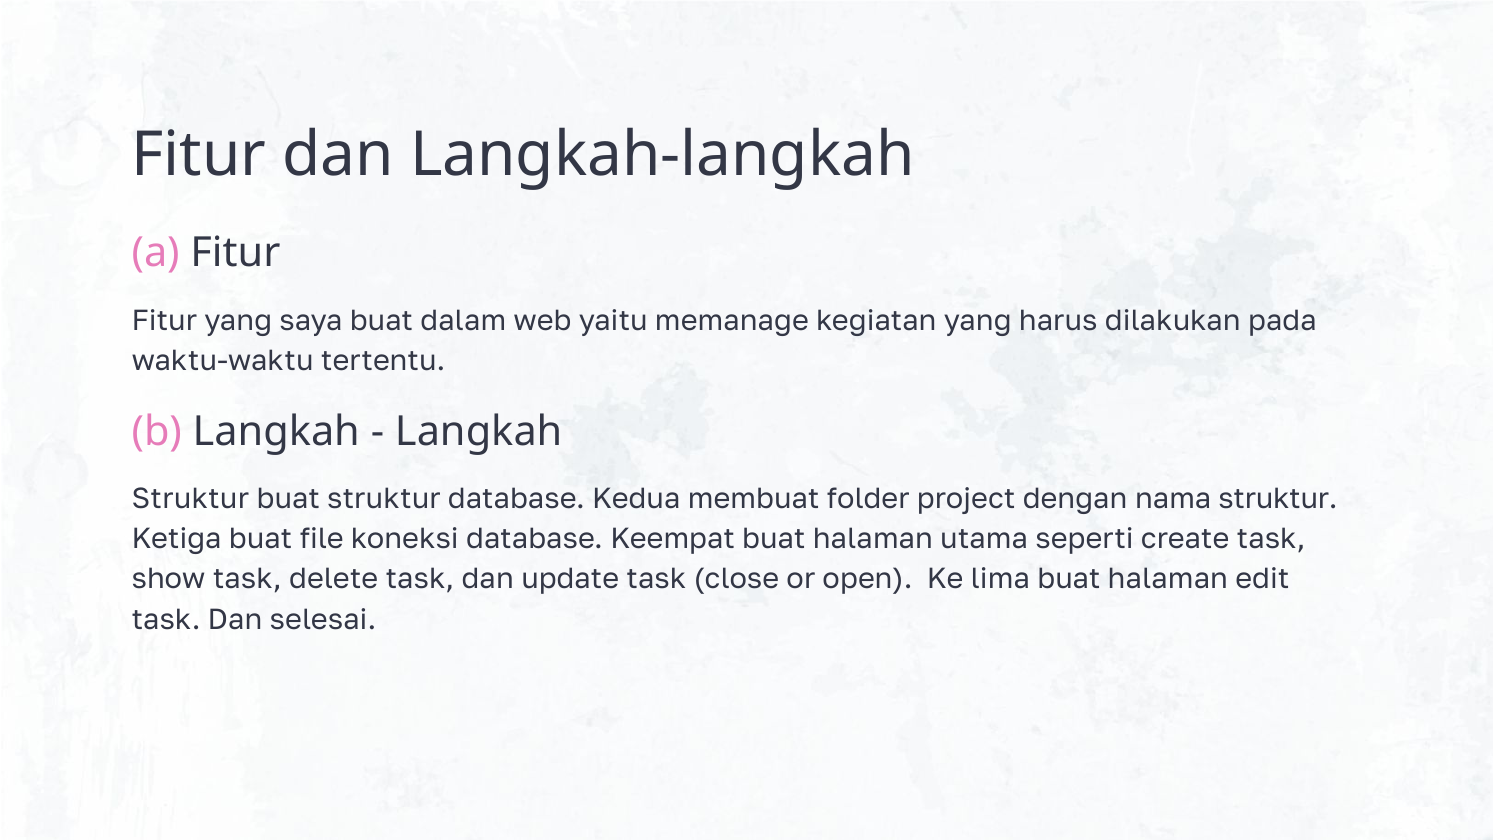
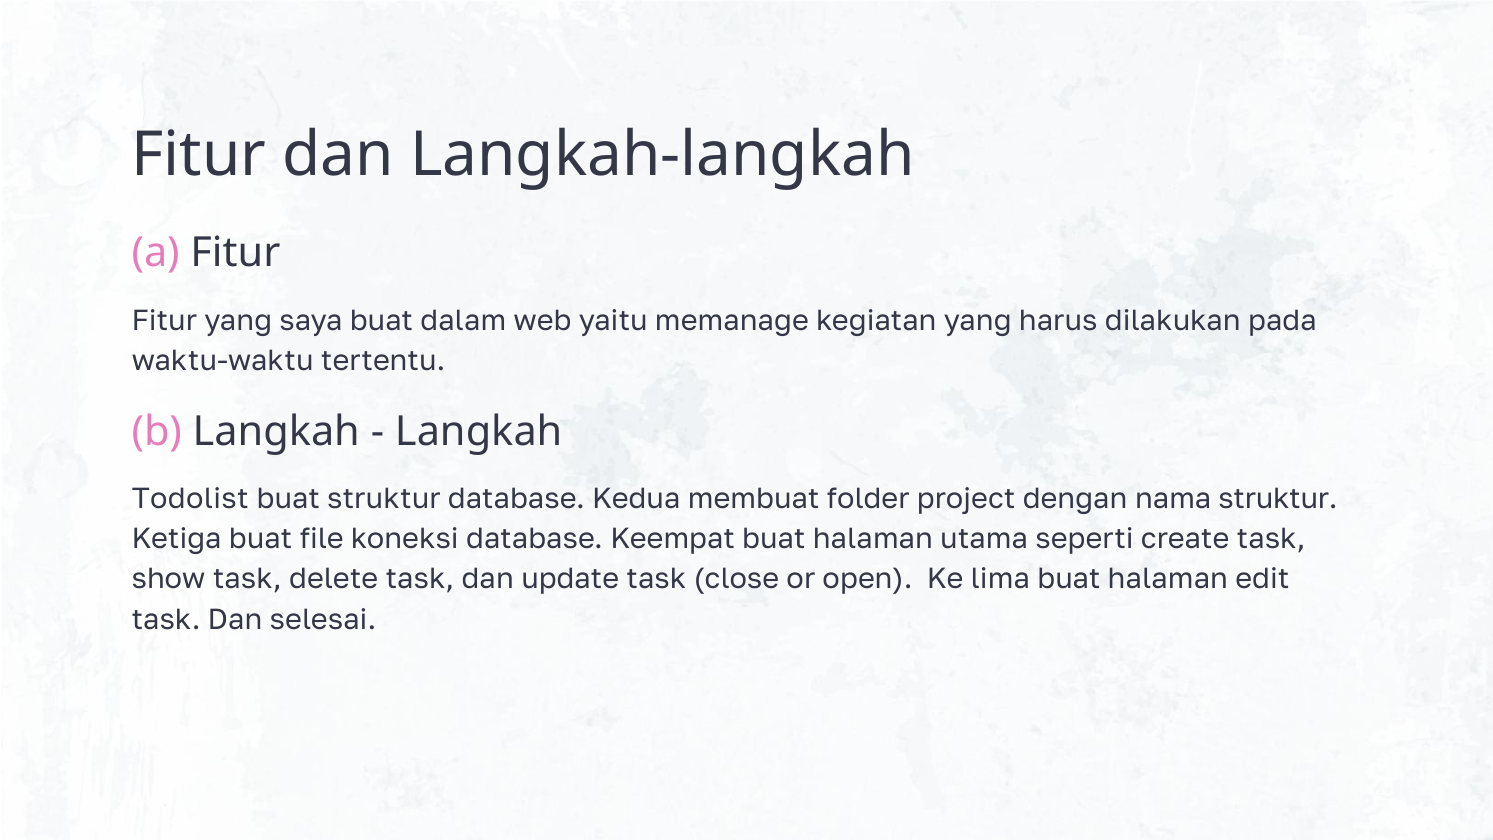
Struktur at (190, 499): Struktur -> Todolist
